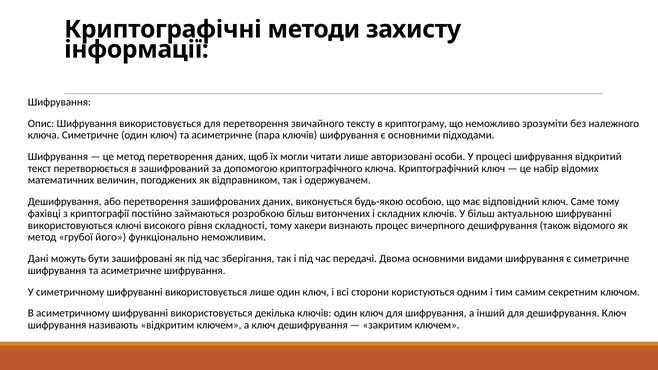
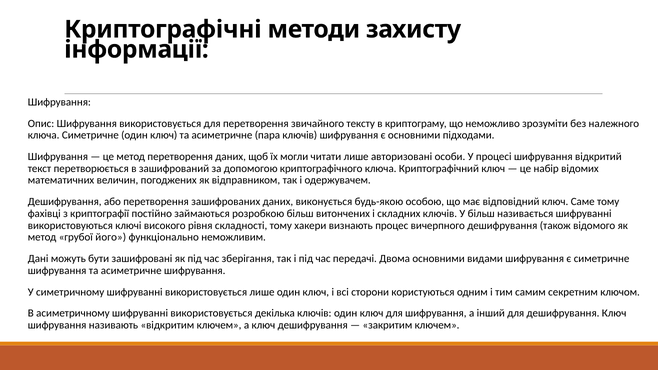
актуальною: актуальною -> називається
